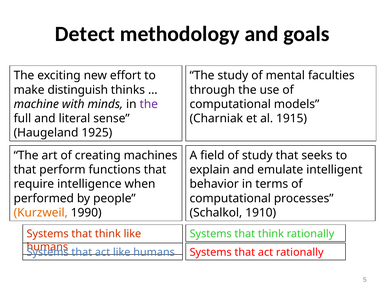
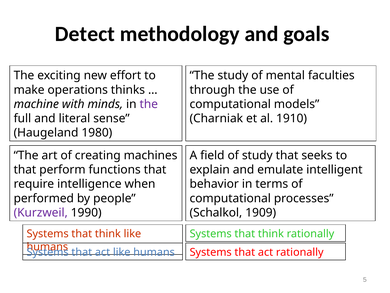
distinguish: distinguish -> operations
1915: 1915 -> 1910
1925: 1925 -> 1980
Kurzweil colour: orange -> purple
1910: 1910 -> 1909
